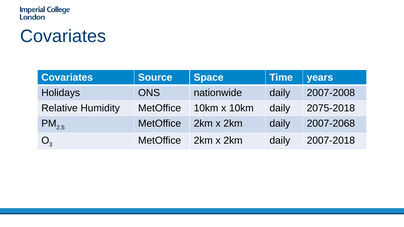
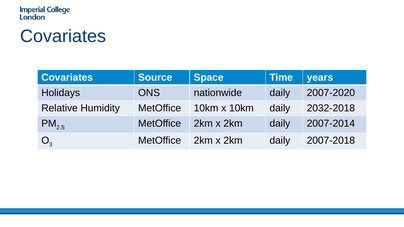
2007-2008: 2007-2008 -> 2007-2020
2075-2018: 2075-2018 -> 2032-2018
2007-2068: 2007-2068 -> 2007-2014
